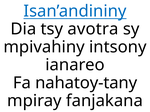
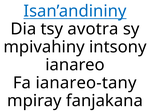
nahatoy-tany: nahatoy-tany -> ianareo-tany
